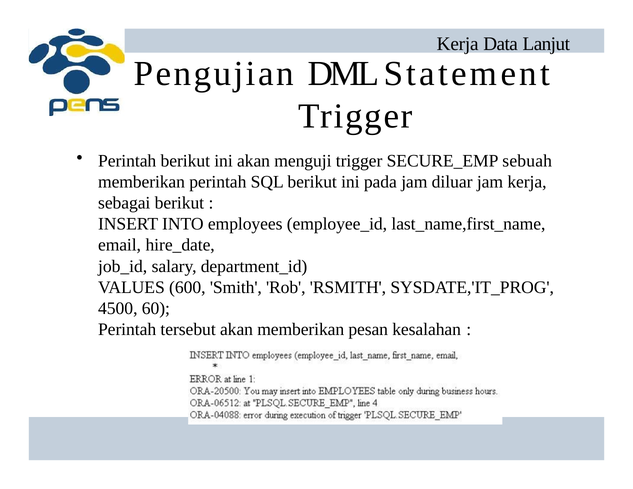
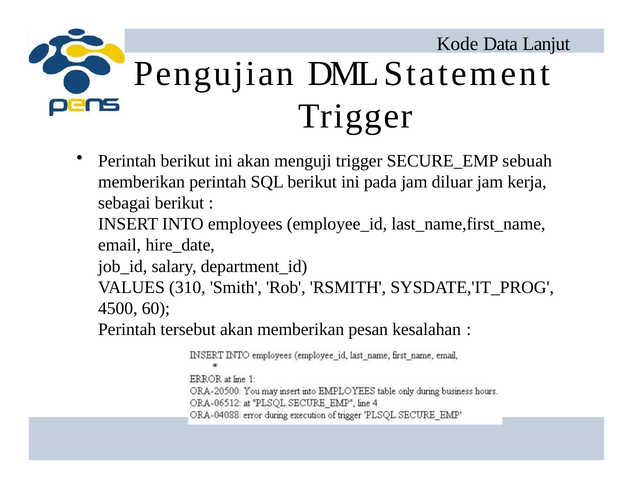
Kerja at (458, 44): Kerja -> Kode
600: 600 -> 310
